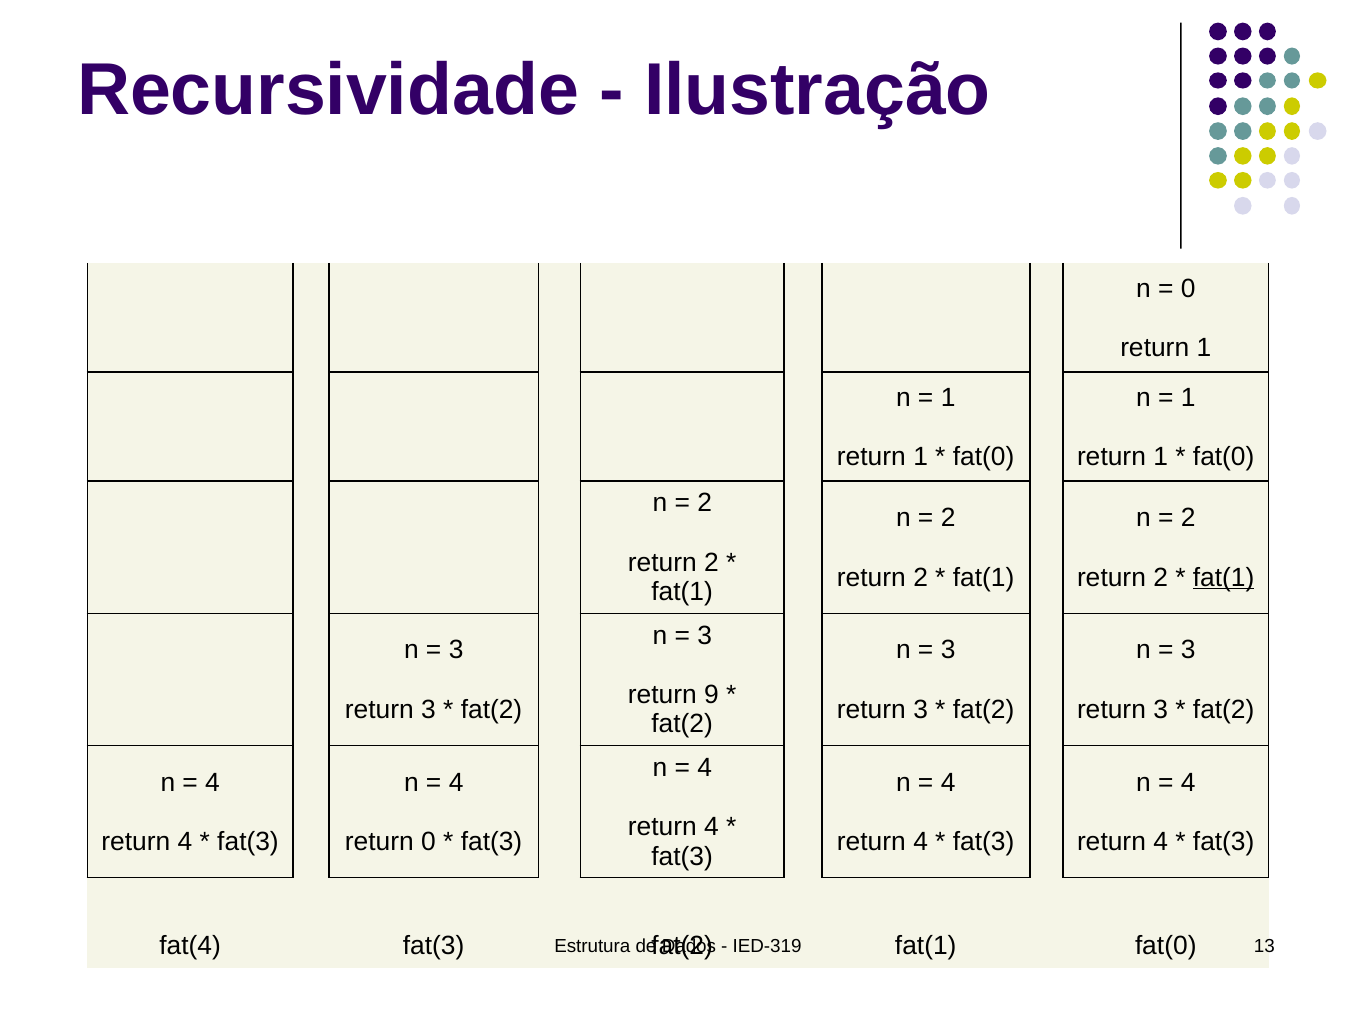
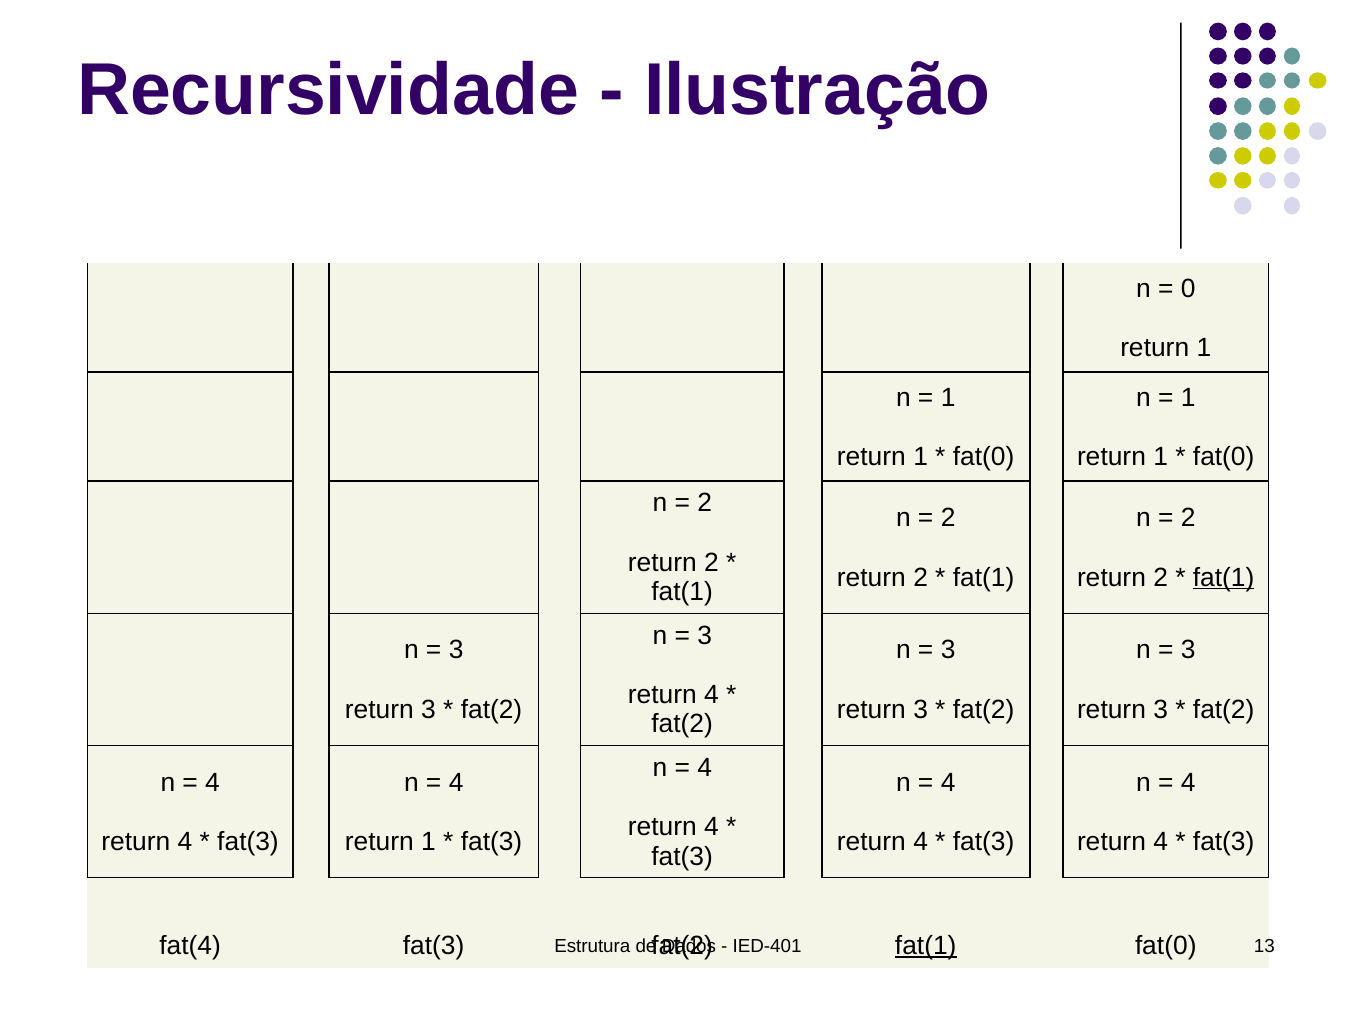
9 at (712, 695): 9 -> 4
0 at (429, 842): 0 -> 1
fat(1 at (926, 946) underline: none -> present
IED-319: IED-319 -> IED-401
